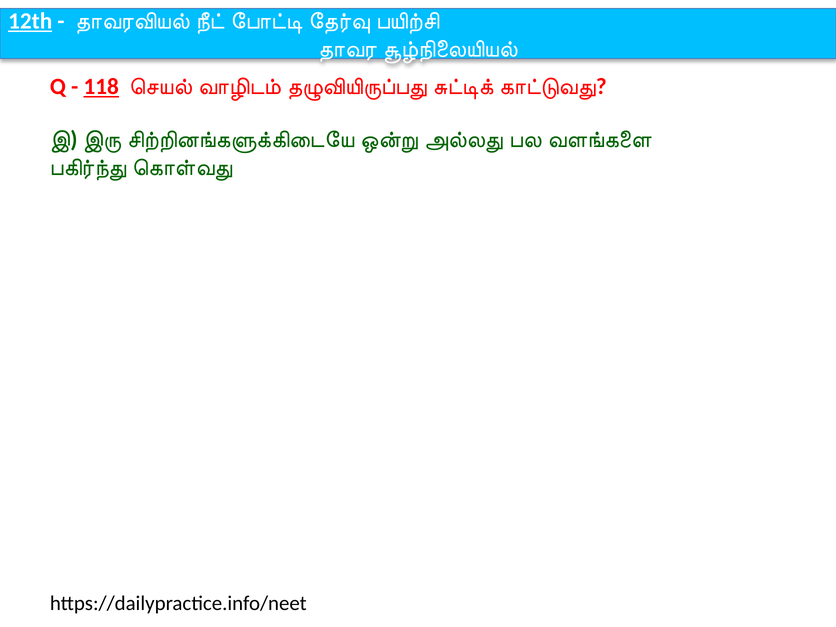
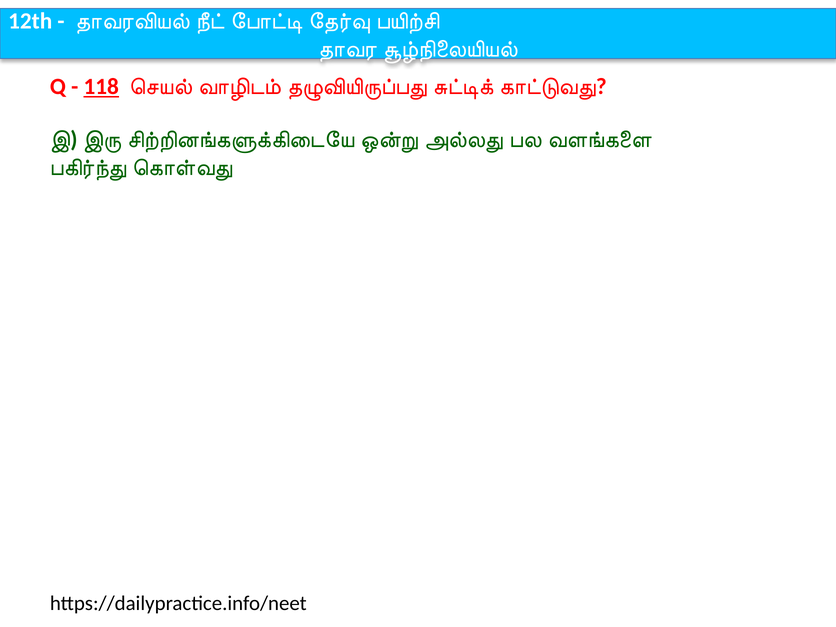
12th underline: present -> none
